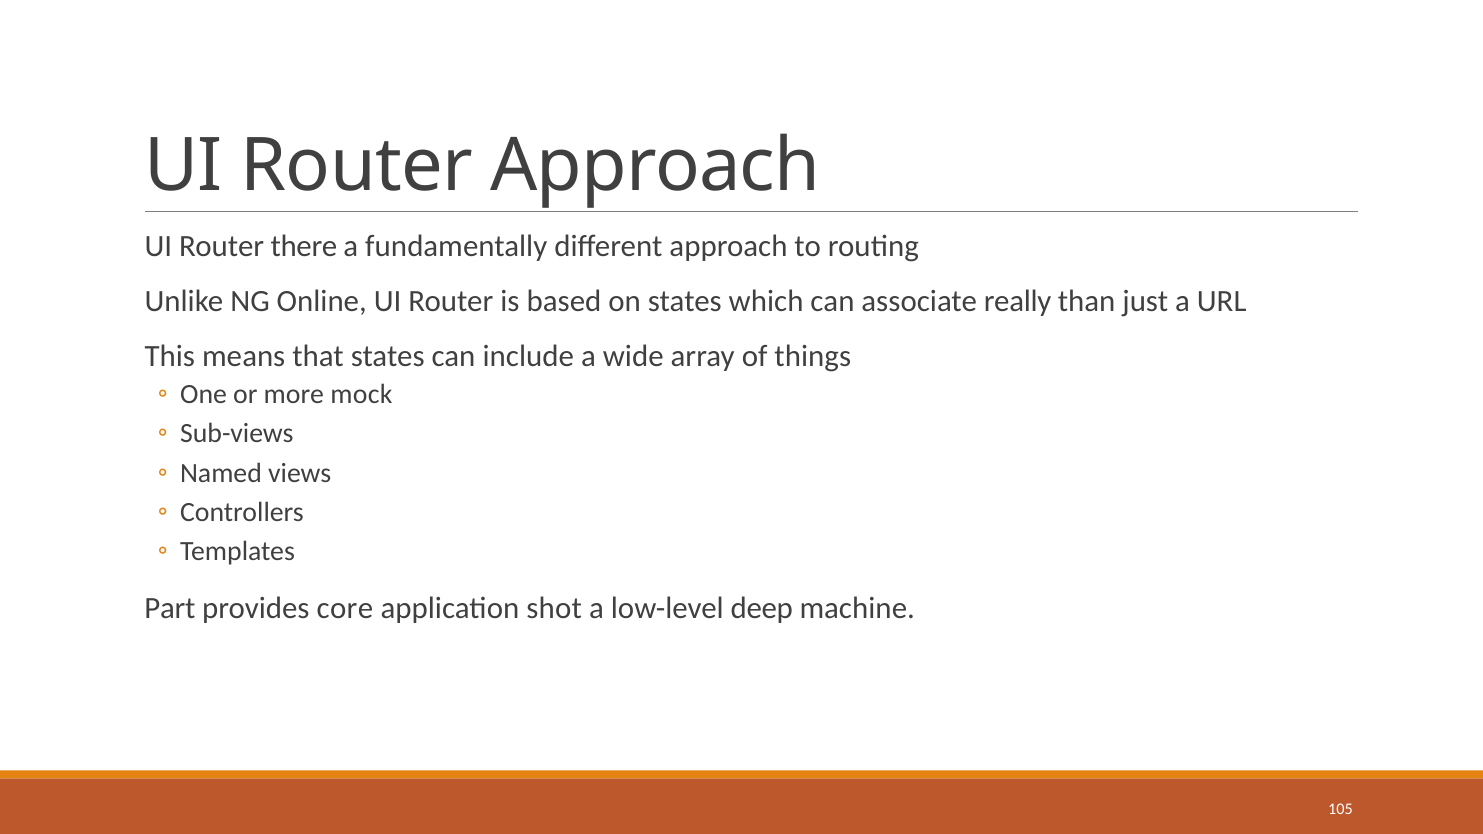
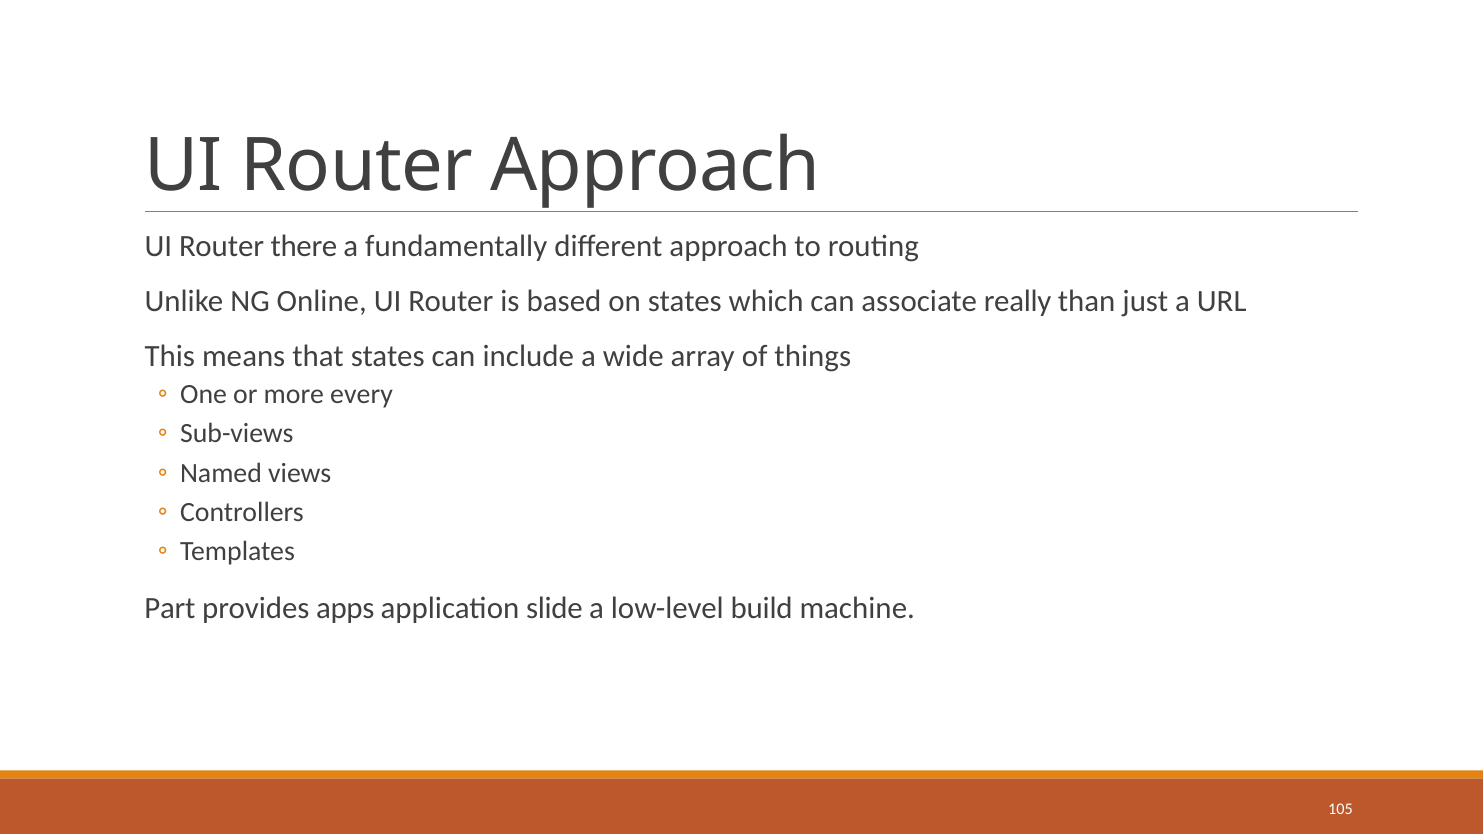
mock: mock -> every
core: core -> apps
shot: shot -> slide
deep: deep -> build
